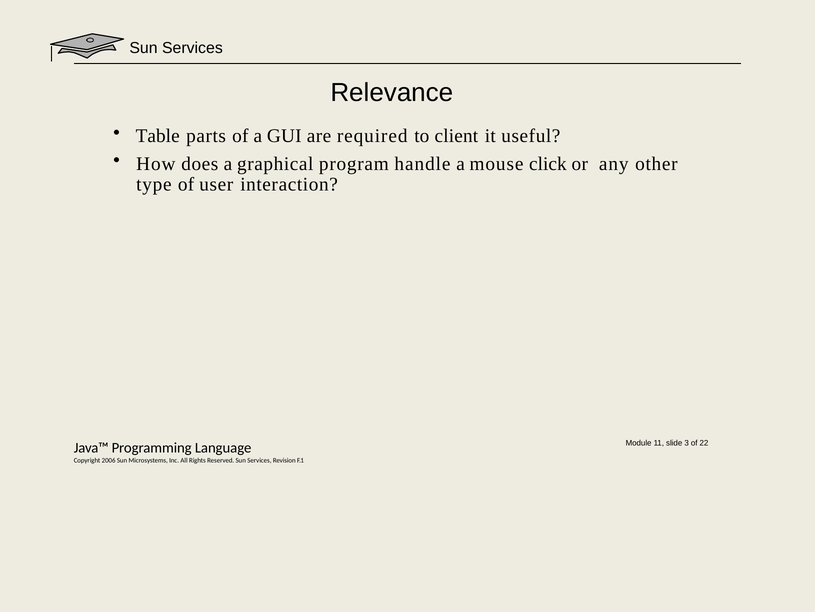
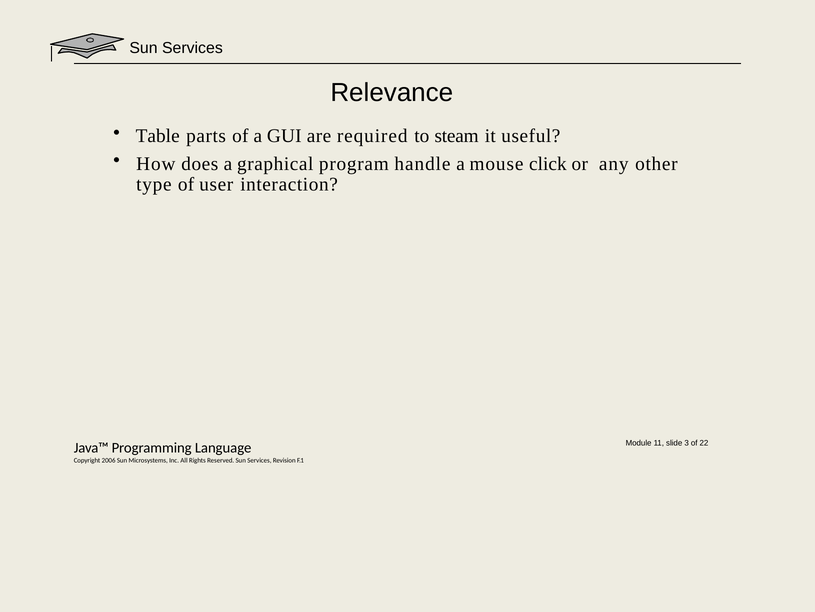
client: client -> steam
